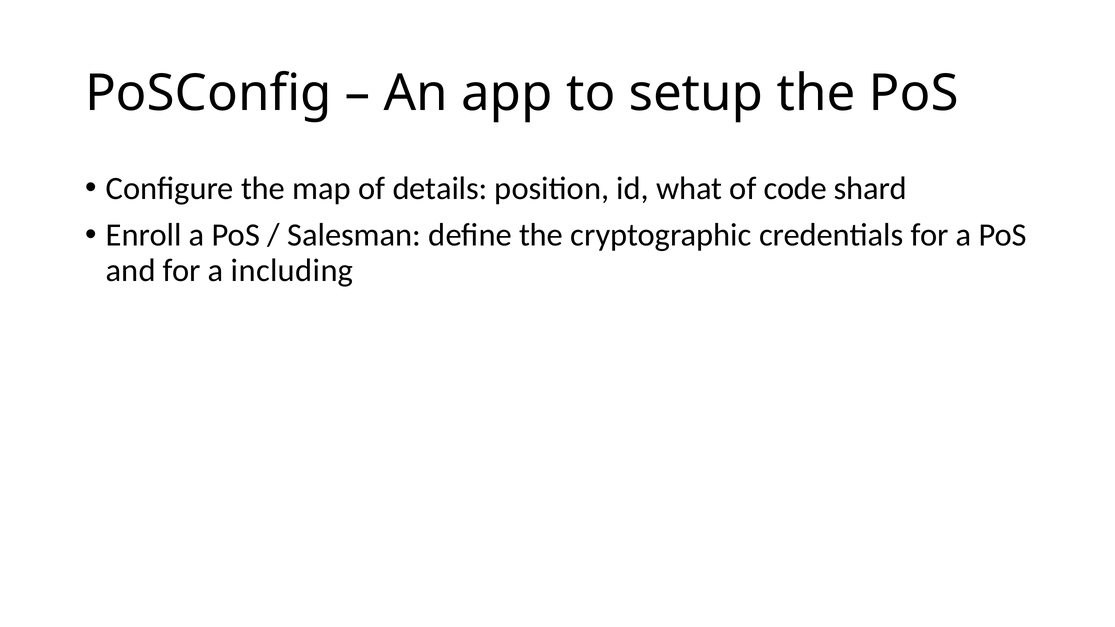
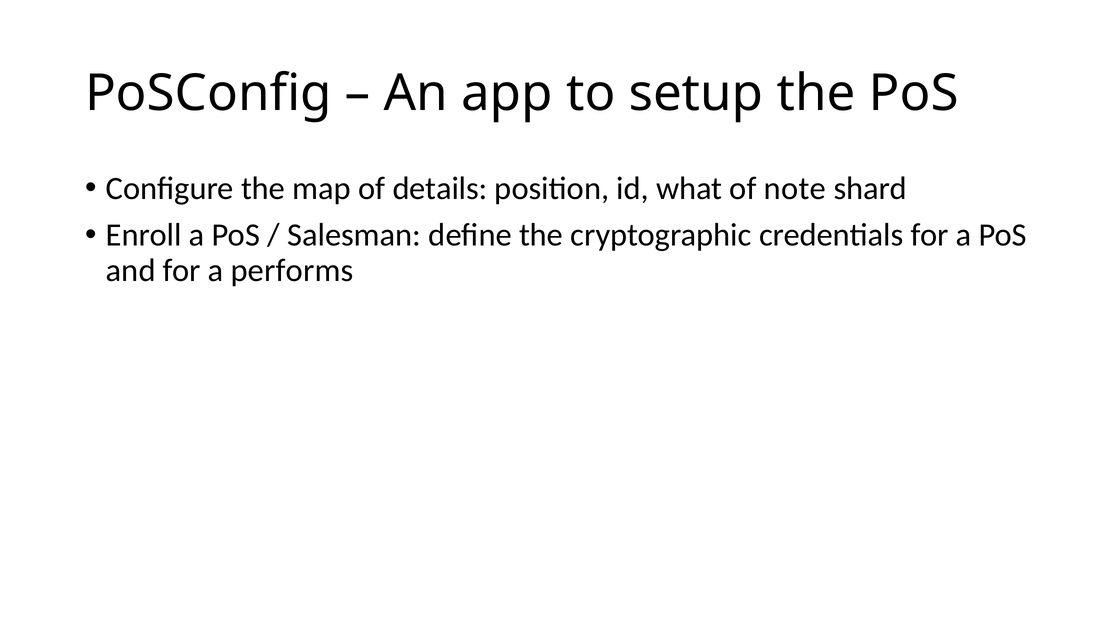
code: code -> note
including: including -> performs
